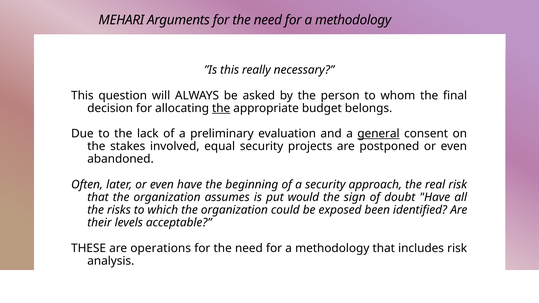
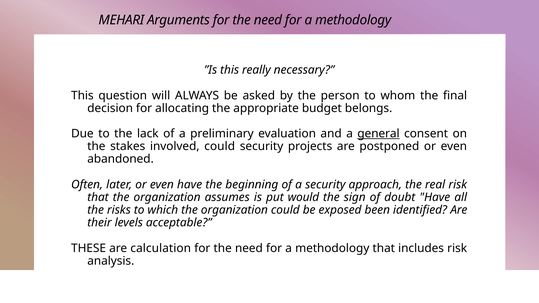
the at (221, 108) underline: present -> none
involved equal: equal -> could
operations: operations -> calculation
